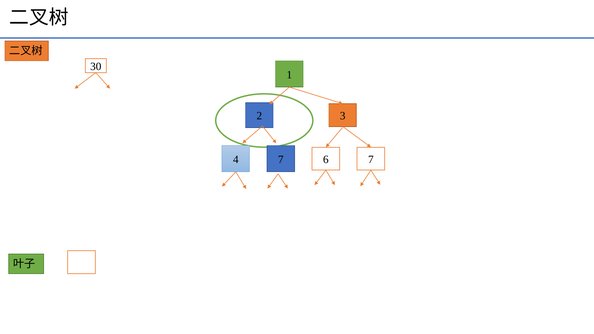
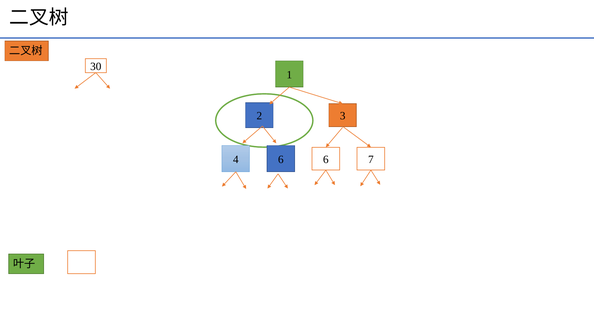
4 7: 7 -> 6
